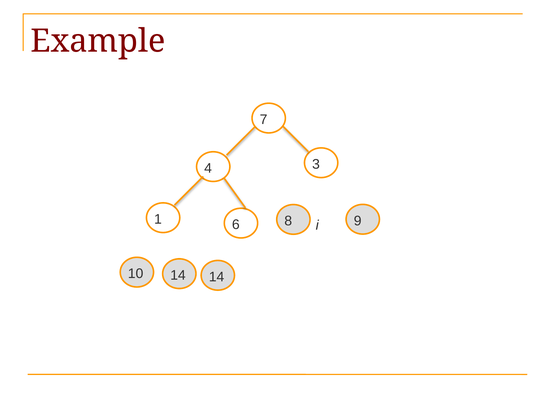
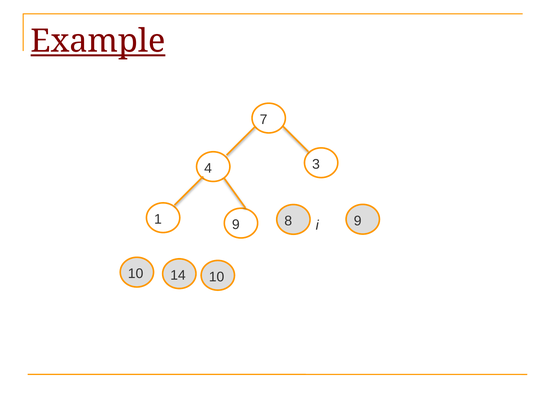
Example underline: none -> present
1 6: 6 -> 9
14 14: 14 -> 10
